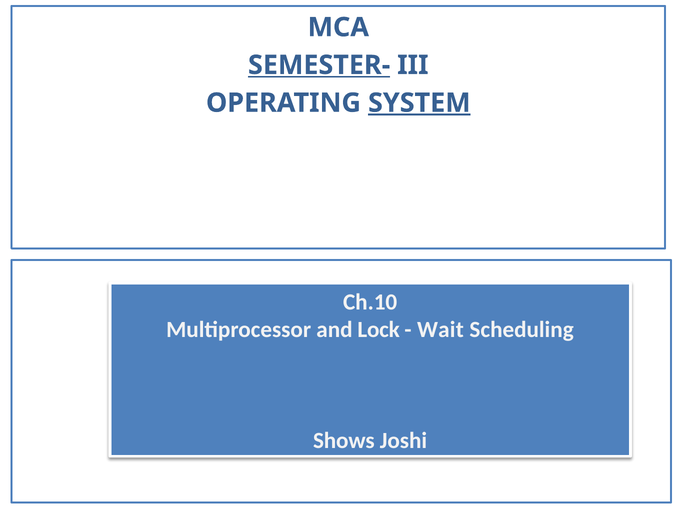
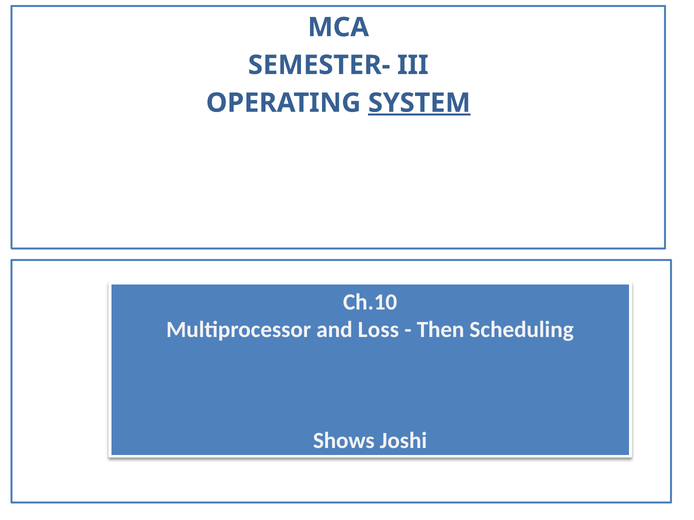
SEMESTER- underline: present -> none
Lock: Lock -> Loss
Wait: Wait -> Then
